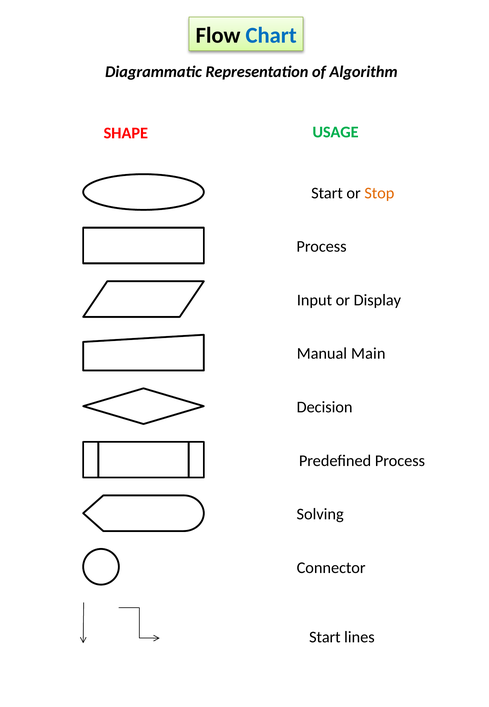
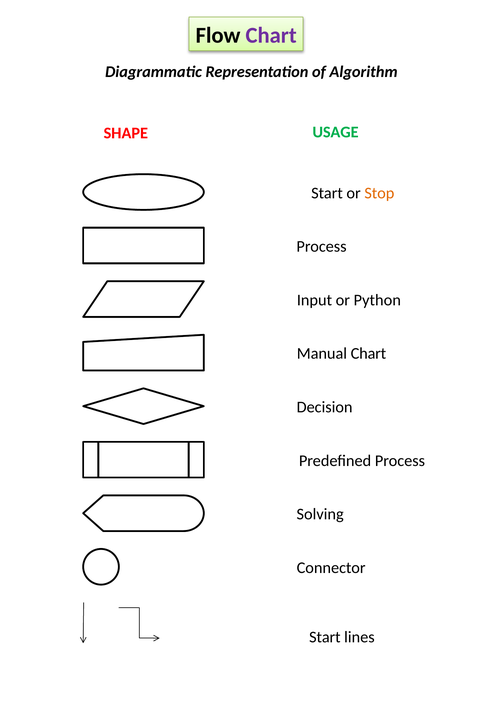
Chart at (271, 35) colour: blue -> purple
Display: Display -> Python
Manual Main: Main -> Chart
